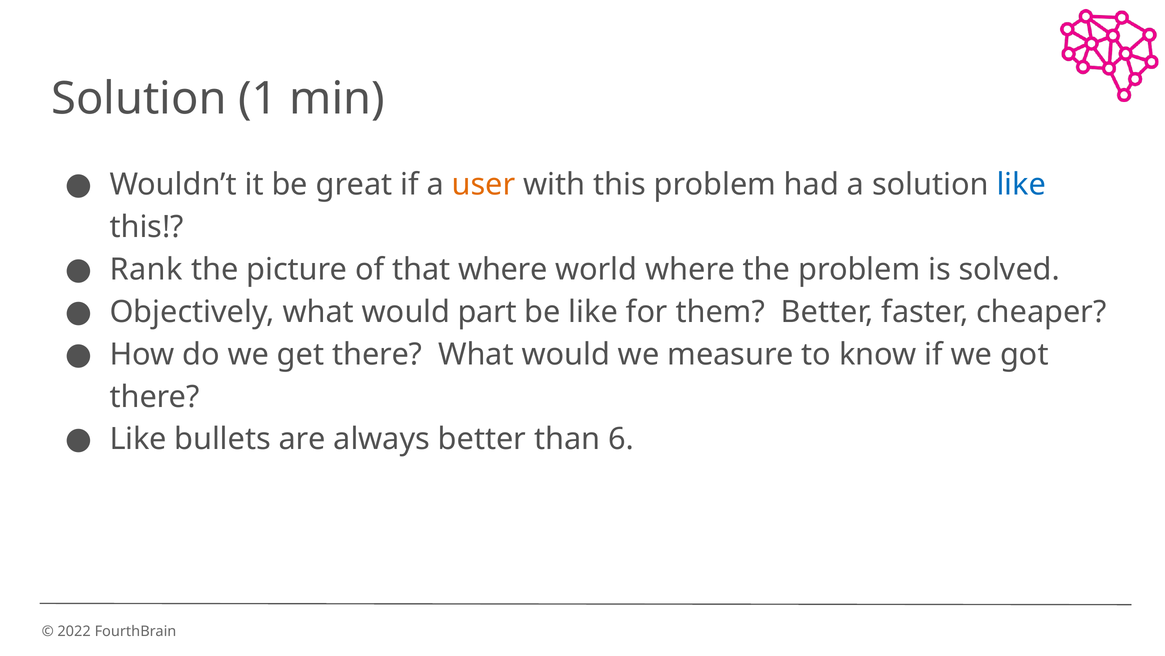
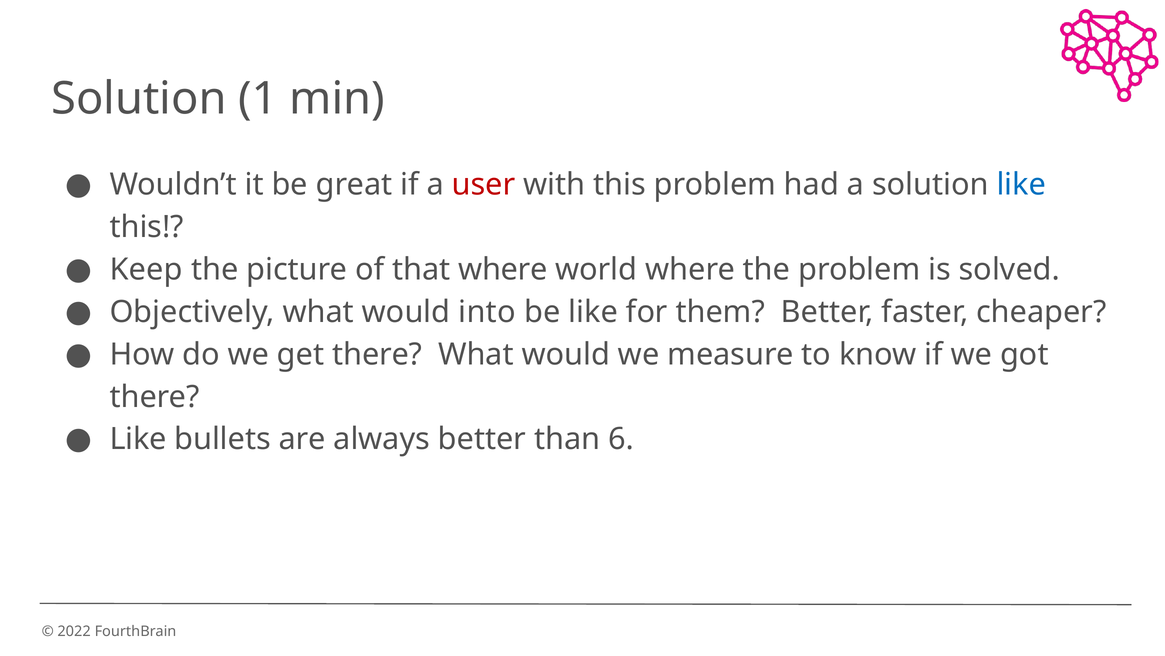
user colour: orange -> red
Rank: Rank -> Keep
part: part -> into
